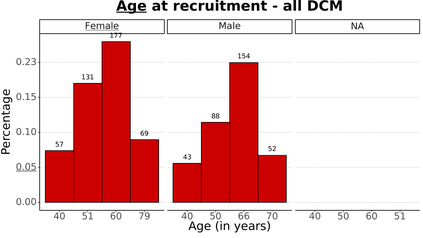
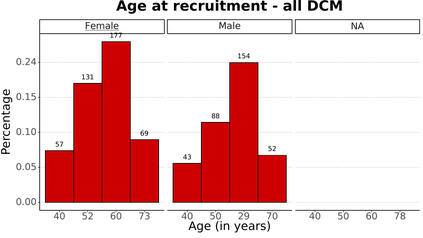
Age at (131, 6) underline: present -> none
0.23: 0.23 -> 0.24
0.05 underline: present -> none
40 51: 51 -> 52
79: 79 -> 73
66: 66 -> 29
60 51: 51 -> 78
